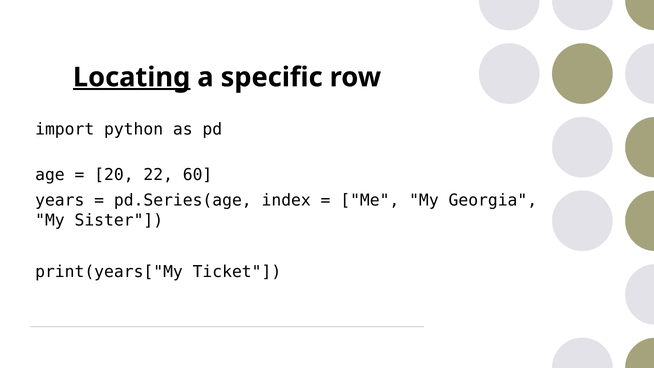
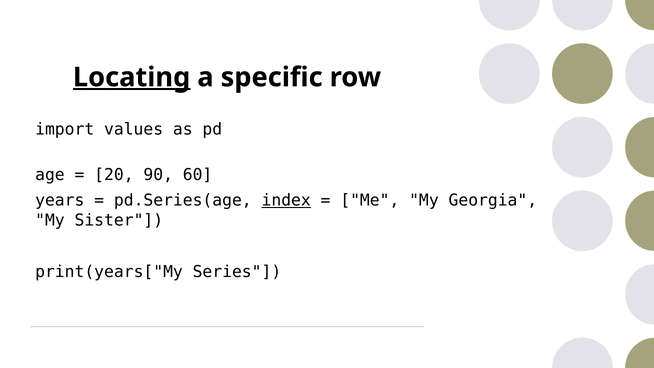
python: python -> values
22: 22 -> 90
index underline: none -> present
Ticket: Ticket -> Series
